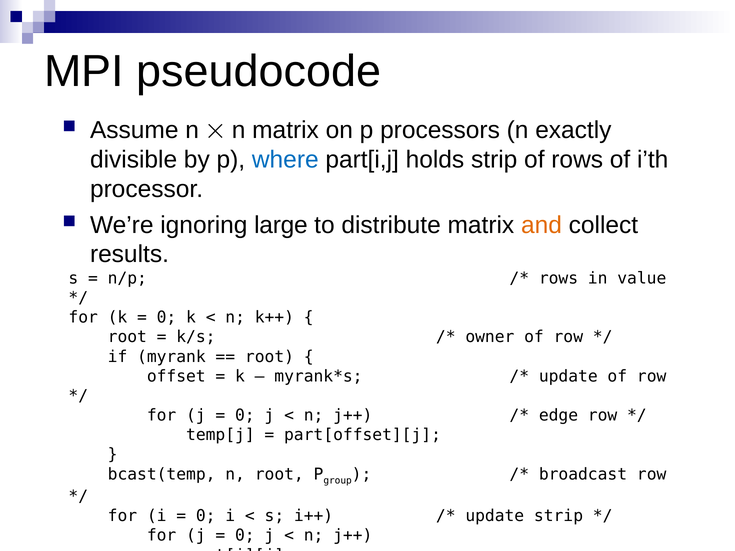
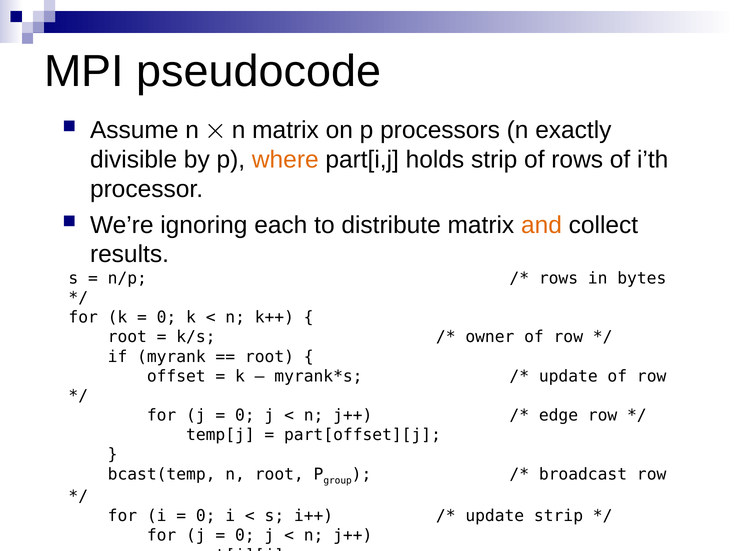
where colour: blue -> orange
large: large -> each
value: value -> bytes
